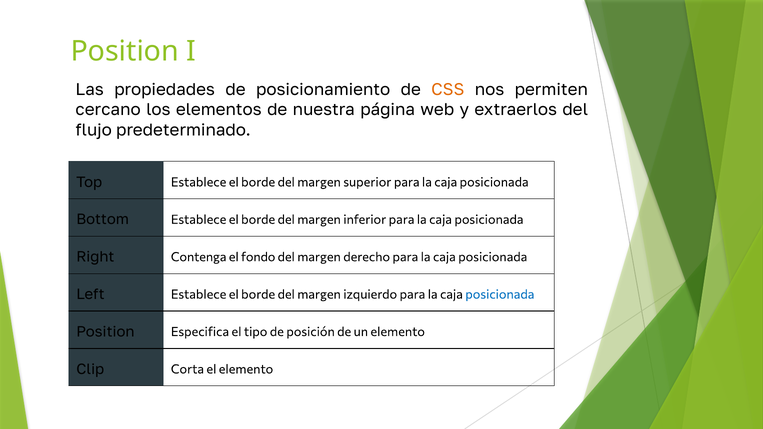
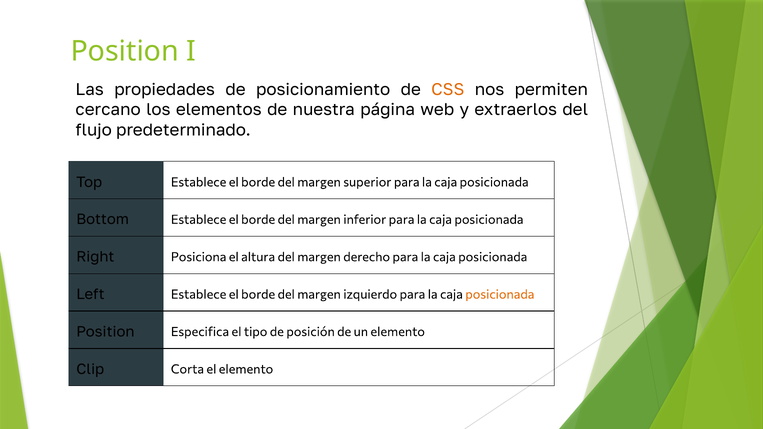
Contenga: Contenga -> Posiciona
fondo: fondo -> altura
posicionada at (500, 295) colour: blue -> orange
